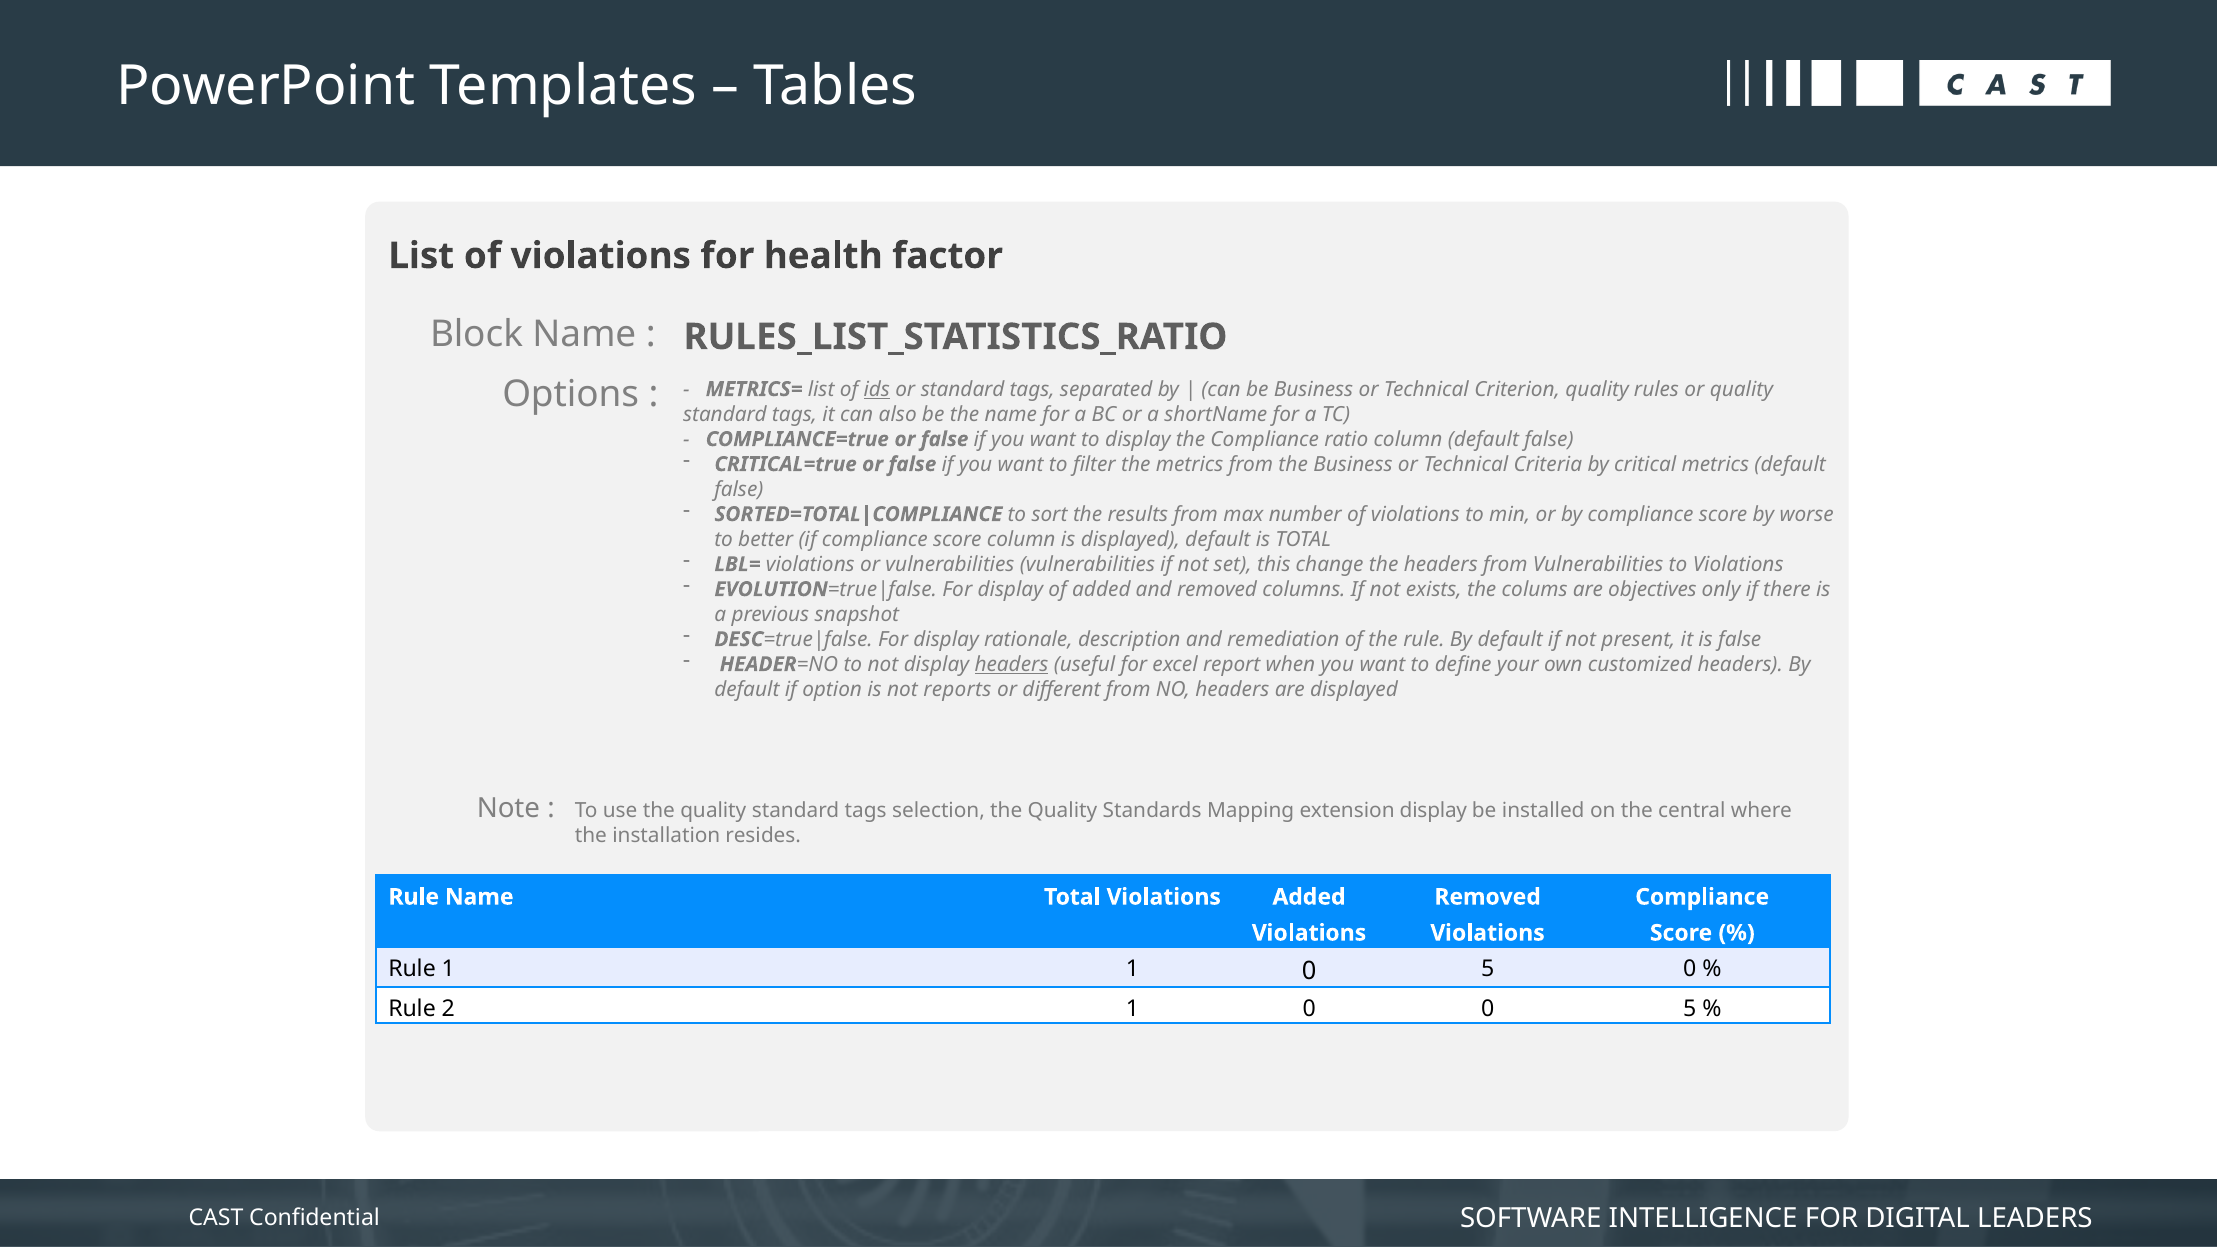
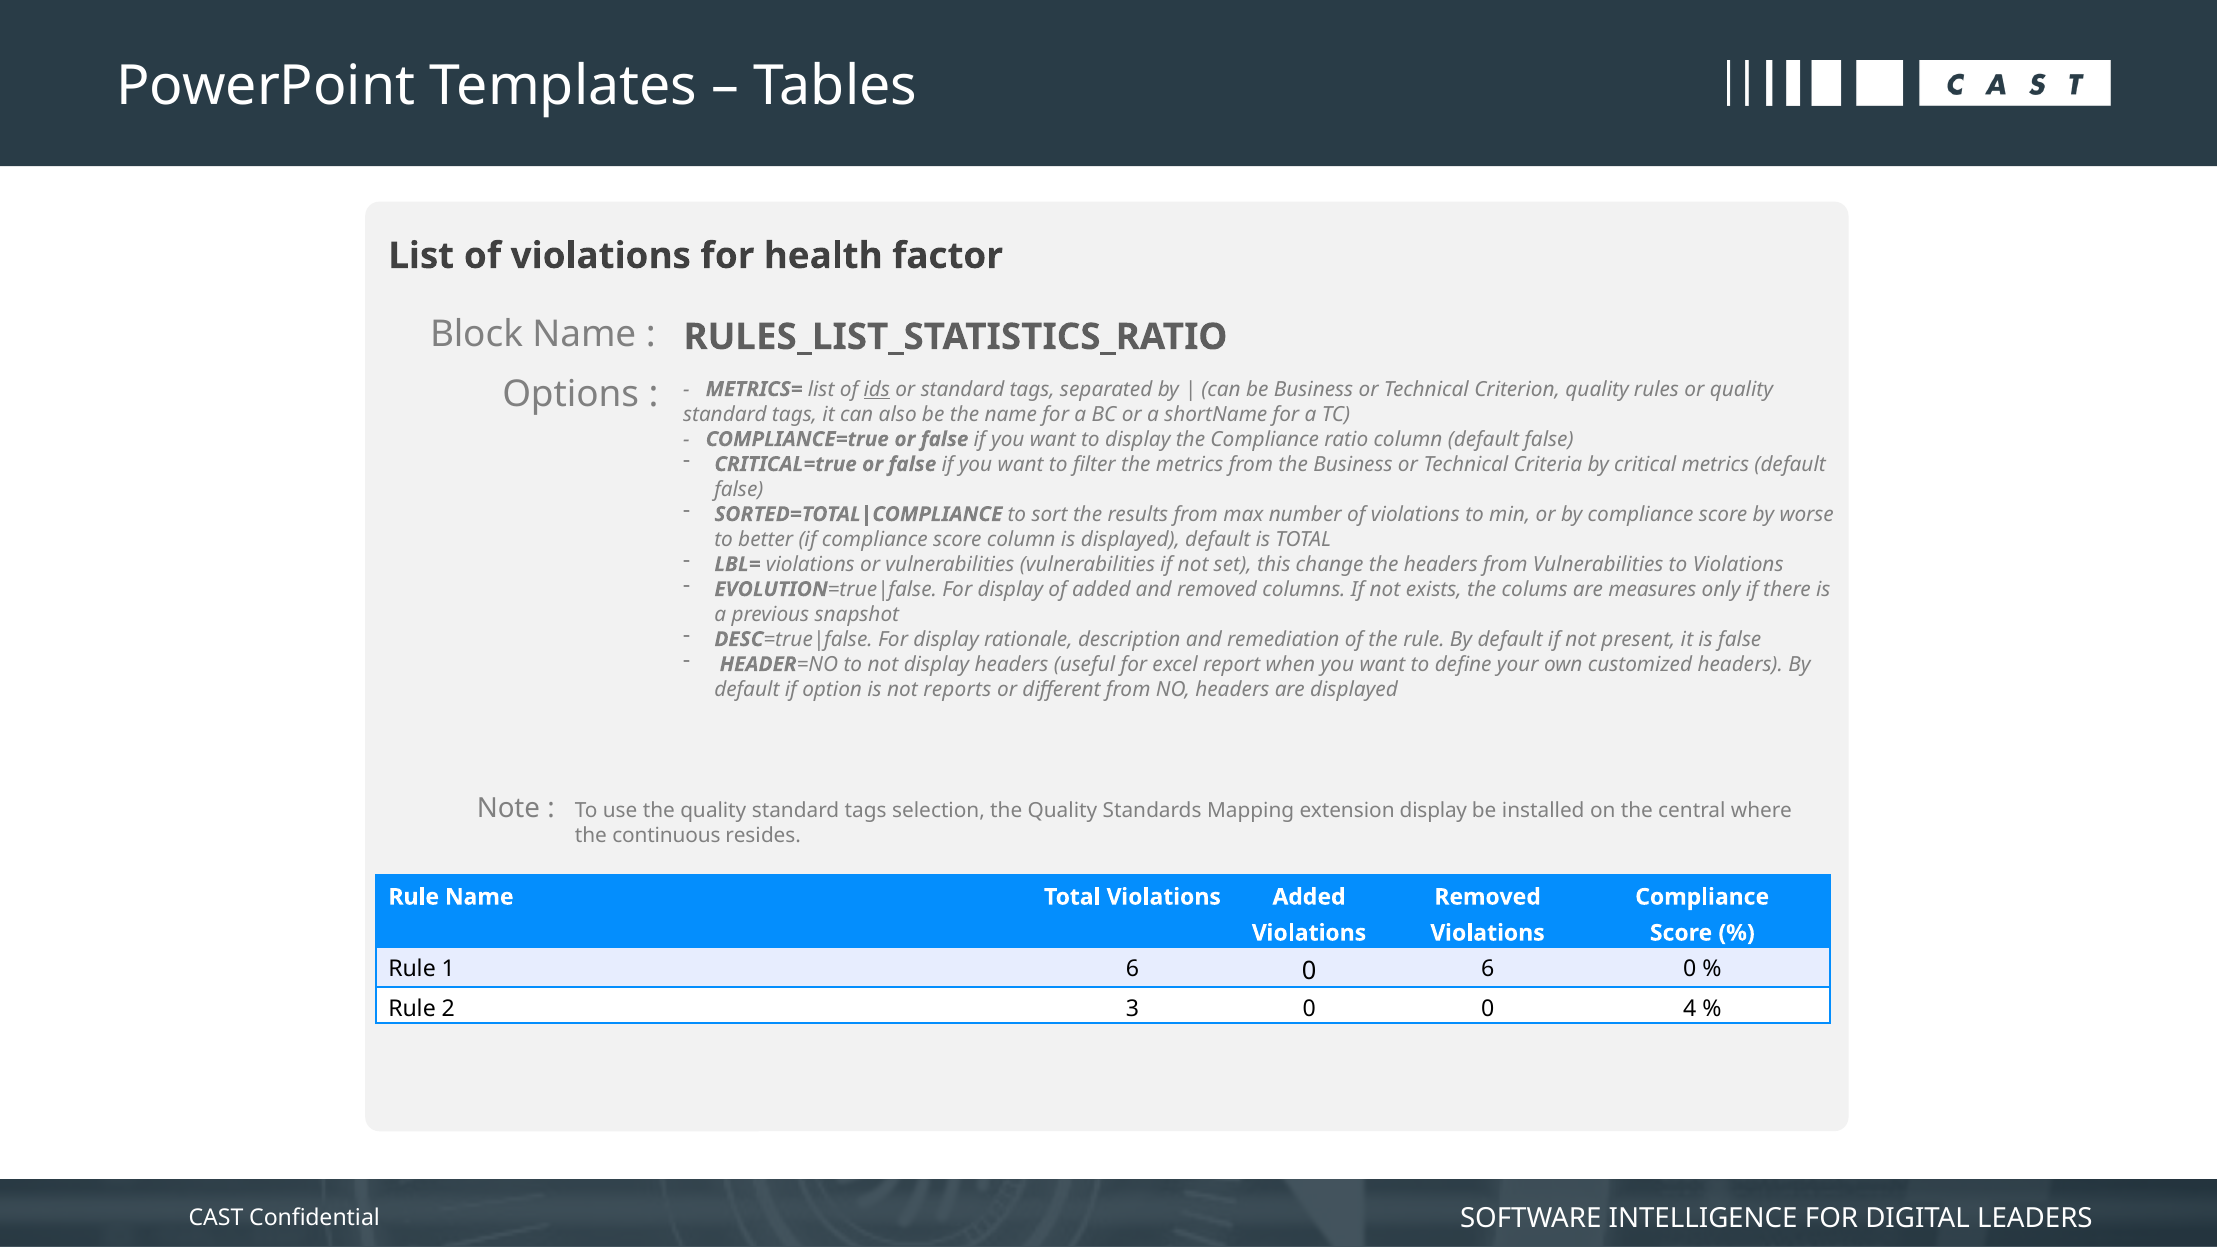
objectives: objectives -> measures
headers at (1011, 664) underline: present -> none
installation: installation -> continuous
1 1: 1 -> 6
5 at (1488, 969): 5 -> 6
2 1: 1 -> 3
0 0 5: 5 -> 4
